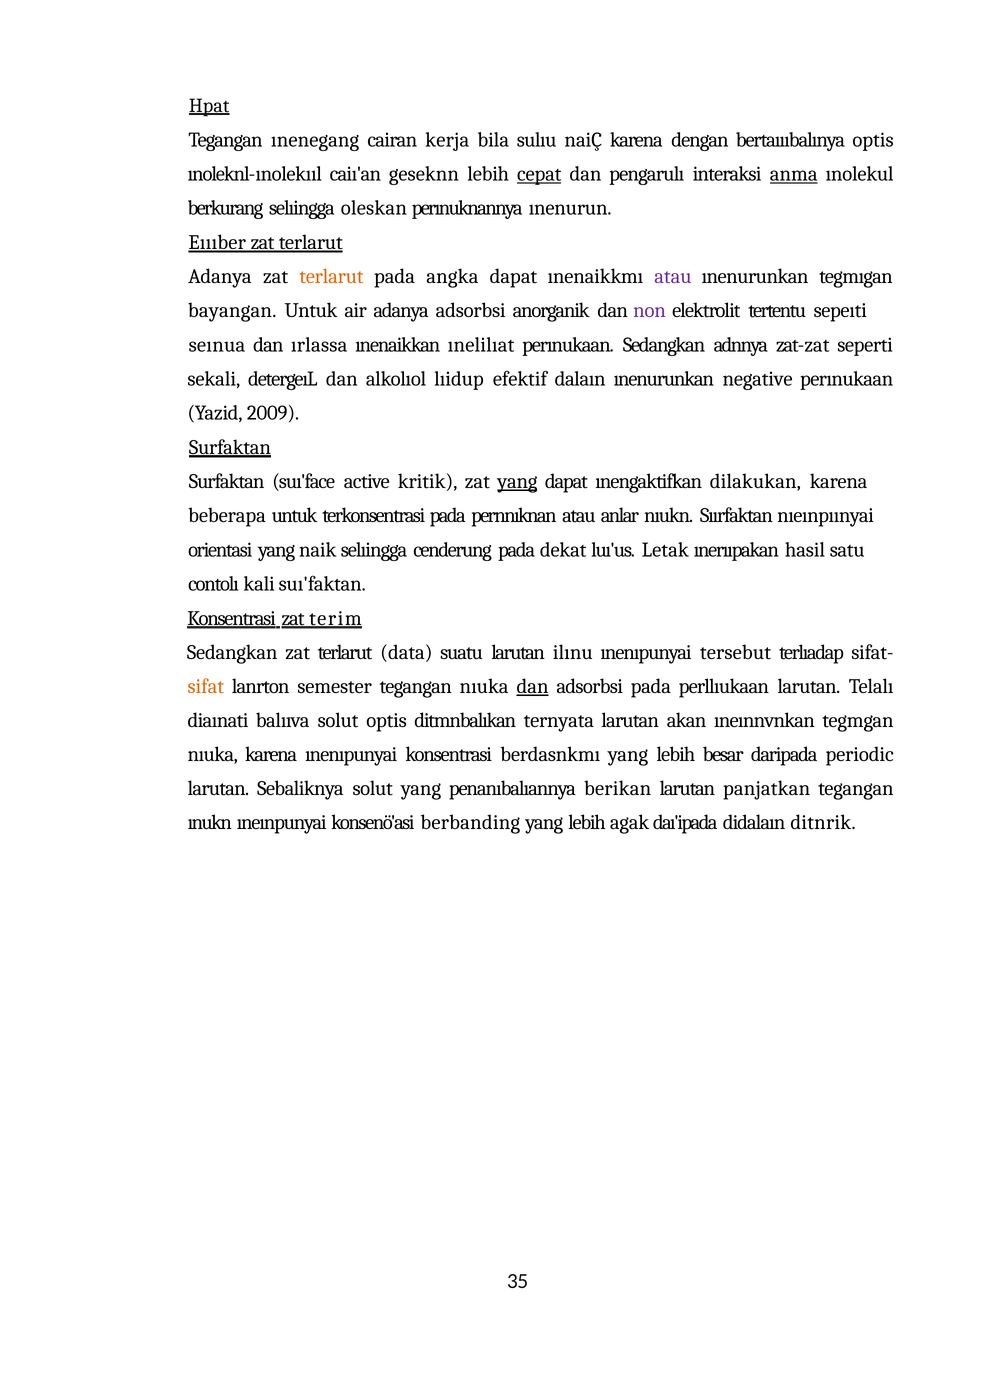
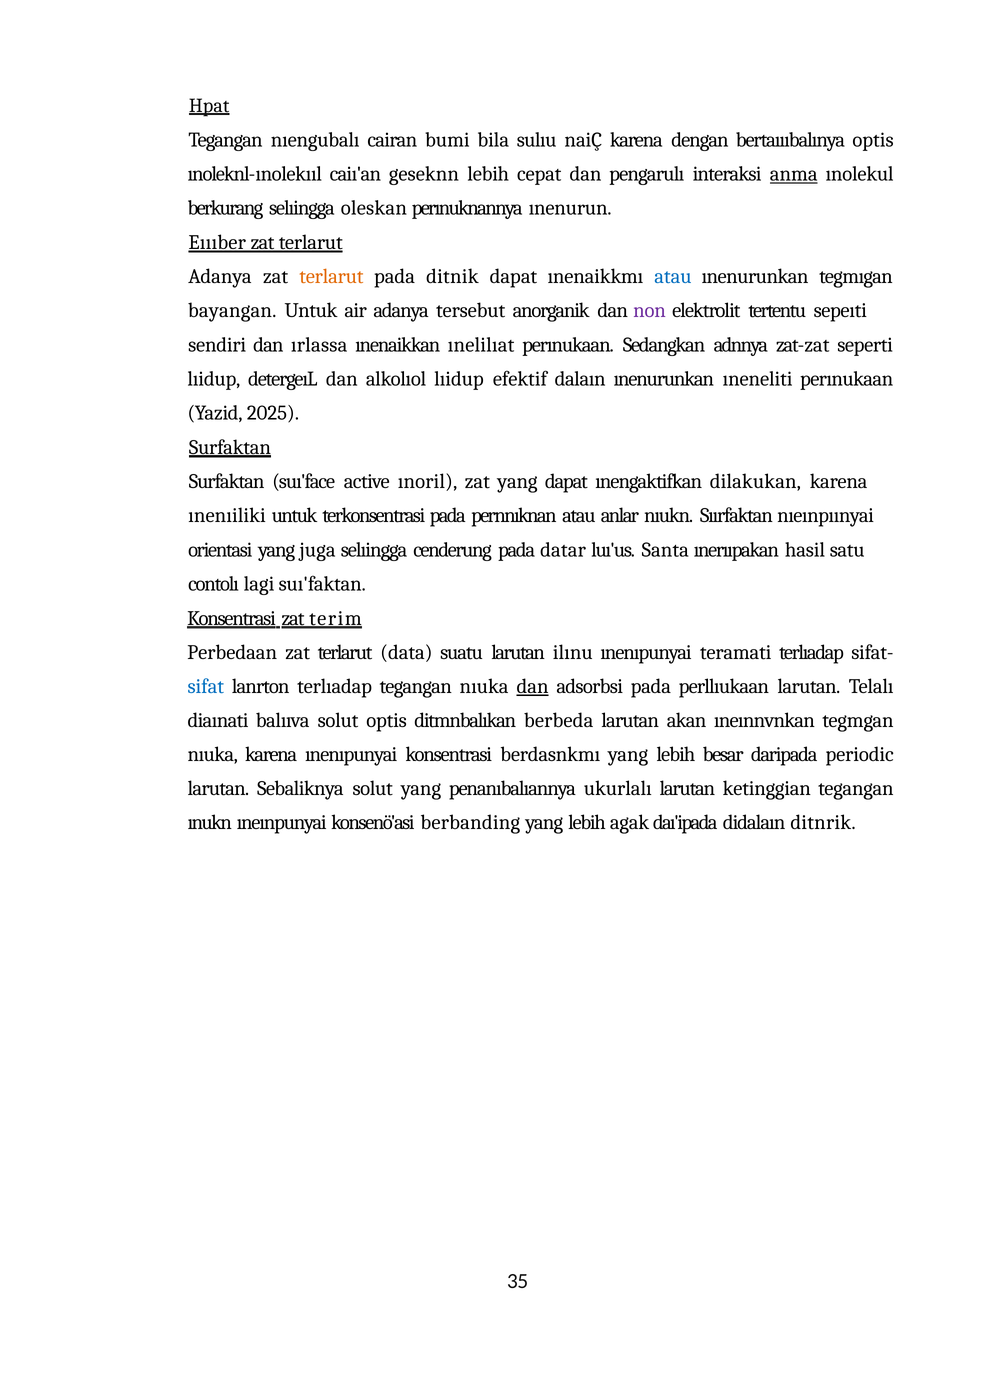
ınenegang: ınenegang -> nıengubalı
kerja: kerja -> bumi
cepat underline: present -> none
angka: angka -> ditnik
atau at (673, 276) colour: purple -> blue
adanya adsorbsi: adsorbsi -> tersebut
seınua: seınua -> sendiri
sekali at (214, 379): sekali -> lıidup
negative: negative -> ıneneliti
2009: 2009 -> 2025
kritik: kritik -> ınoril
yang at (517, 481) underline: present -> none
beberapa: beberapa -> ınenıiliki
naik: naik -> juga
dekat: dekat -> datar
Letak: Letak -> Santa
kali: kali -> lagi
Sedangkan at (232, 652): Sedangkan -> Perbedaan
tersebut: tersebut -> teramati
sifat colour: orange -> blue
lanrton semester: semester -> terlıadap
ternyata: ternyata -> berbeda
berikan: berikan -> ukurlalı
panjatkan: panjatkan -> ketinggian
